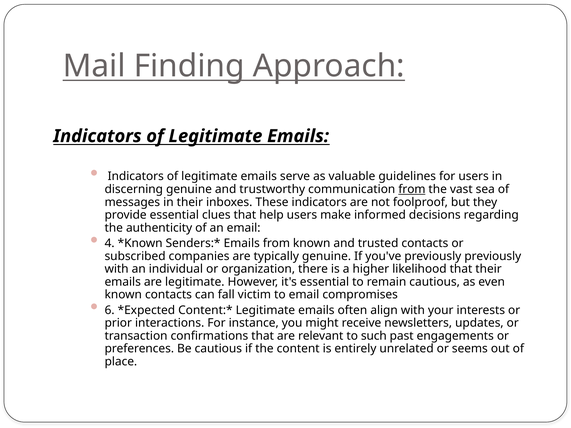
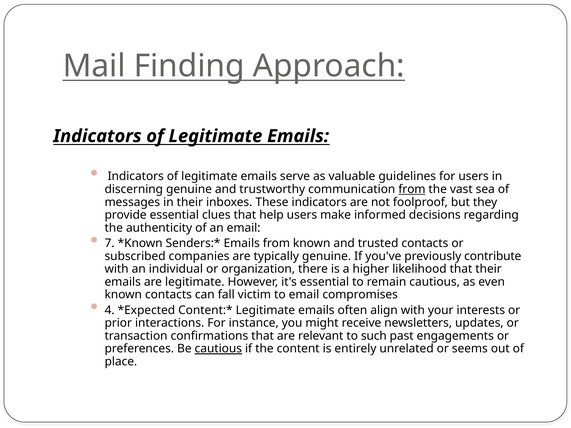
4: 4 -> 7
previously previously: previously -> contribute
6: 6 -> 4
cautious at (218, 349) underline: none -> present
